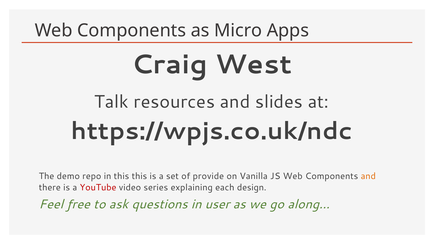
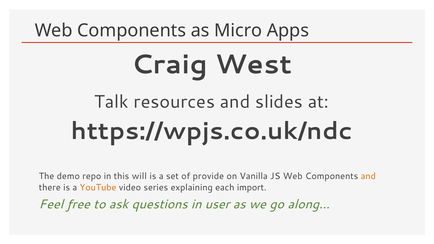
this this: this -> will
YouTube colour: red -> orange
design: design -> import
